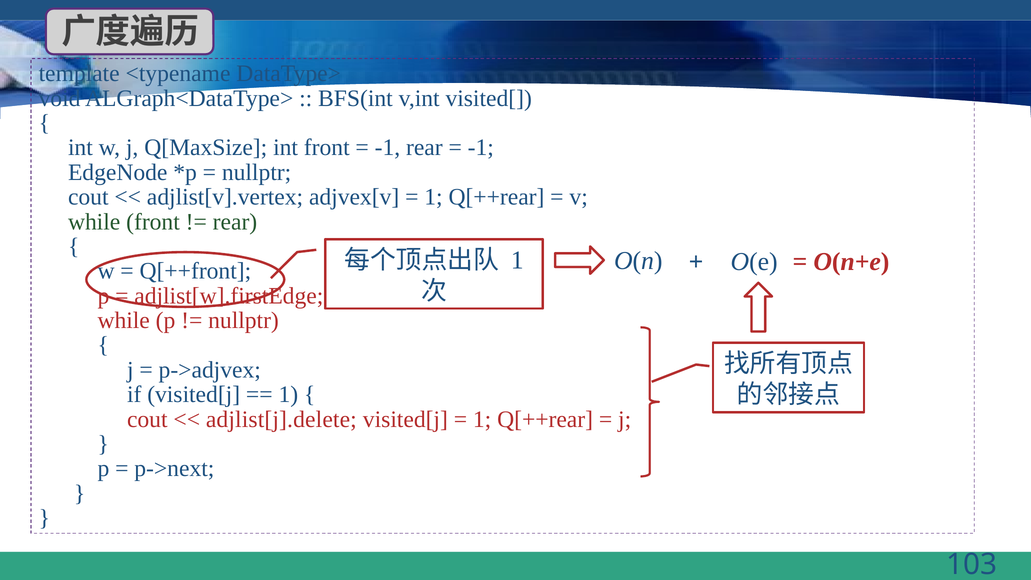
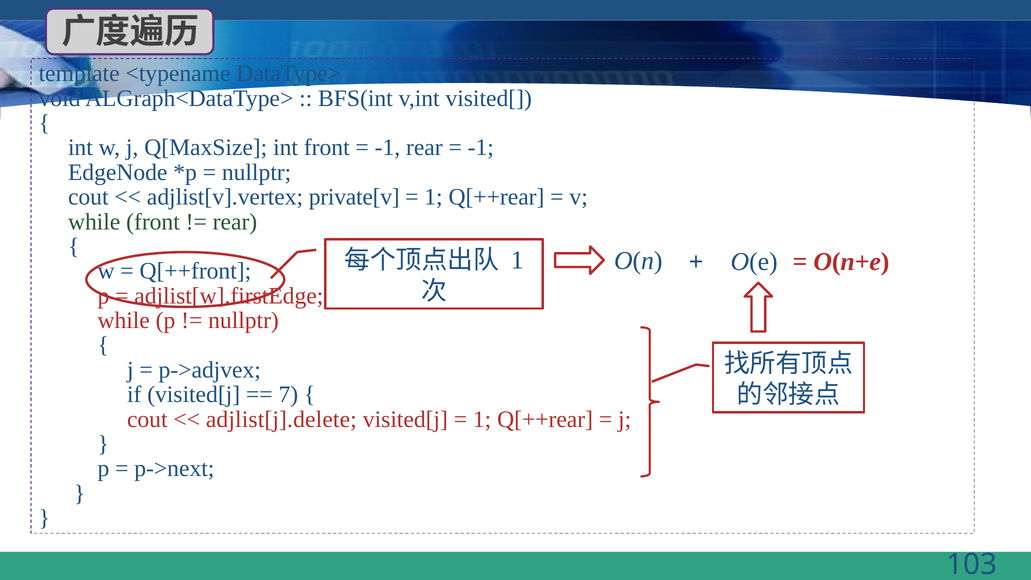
adjvex[v: adjvex[v -> private[v
1 at (288, 395): 1 -> 7
